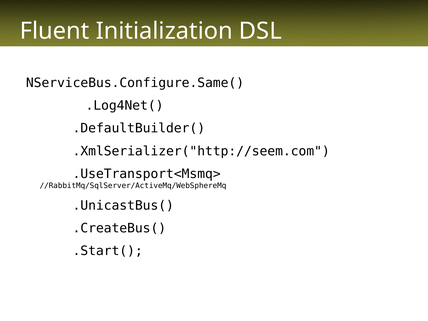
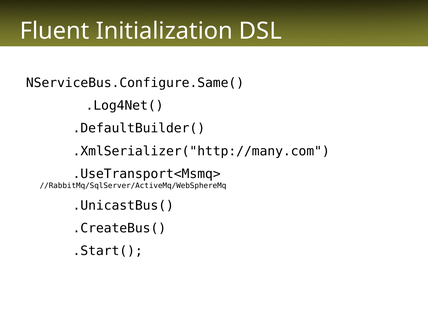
.XmlSerializer("http://seem.com: .XmlSerializer("http://seem.com -> .XmlSerializer("http://many.com
